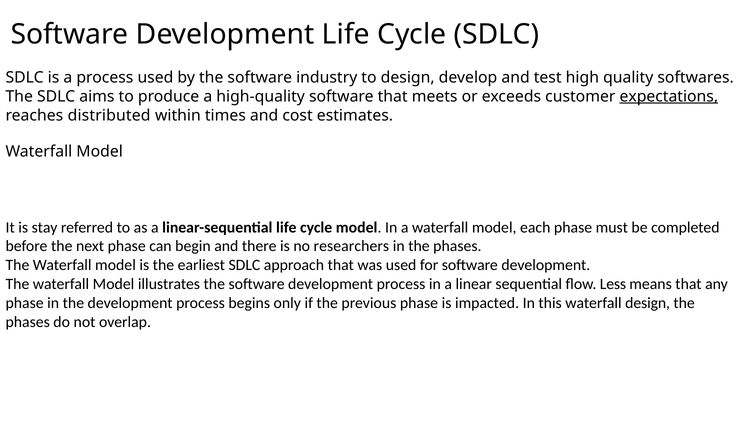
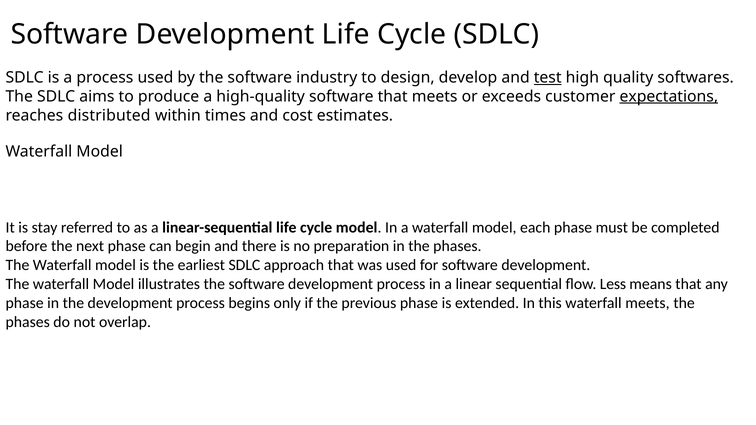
test underline: none -> present
researchers: researchers -> preparation
impacted: impacted -> extended
waterfall design: design -> meets
